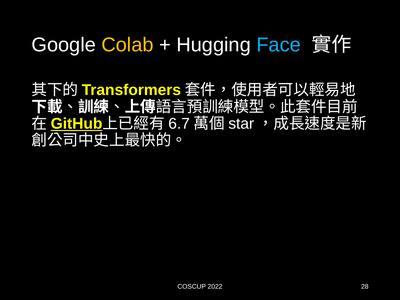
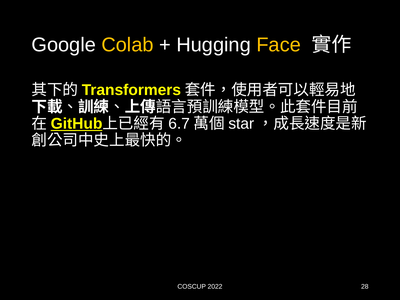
Face colour: light blue -> yellow
